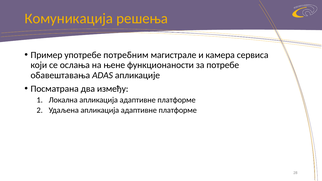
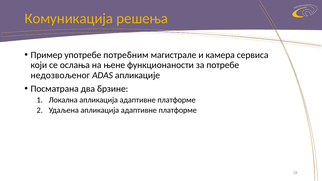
обавештавања: обавештавања -> недозвољеног
између: између -> брзине
